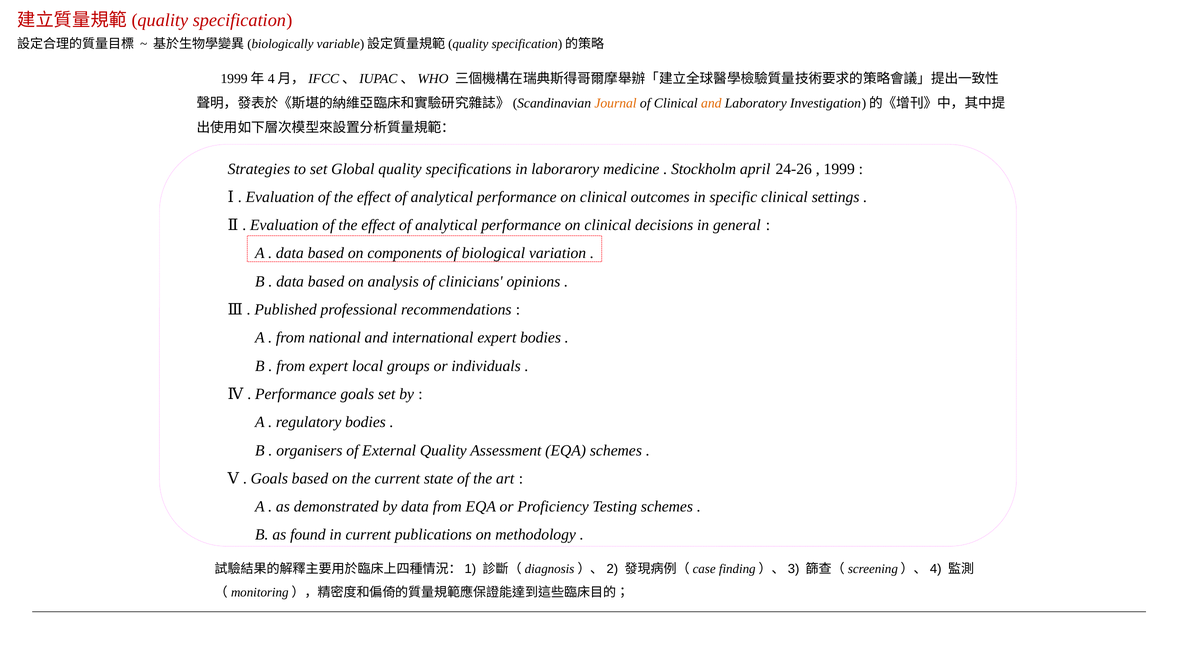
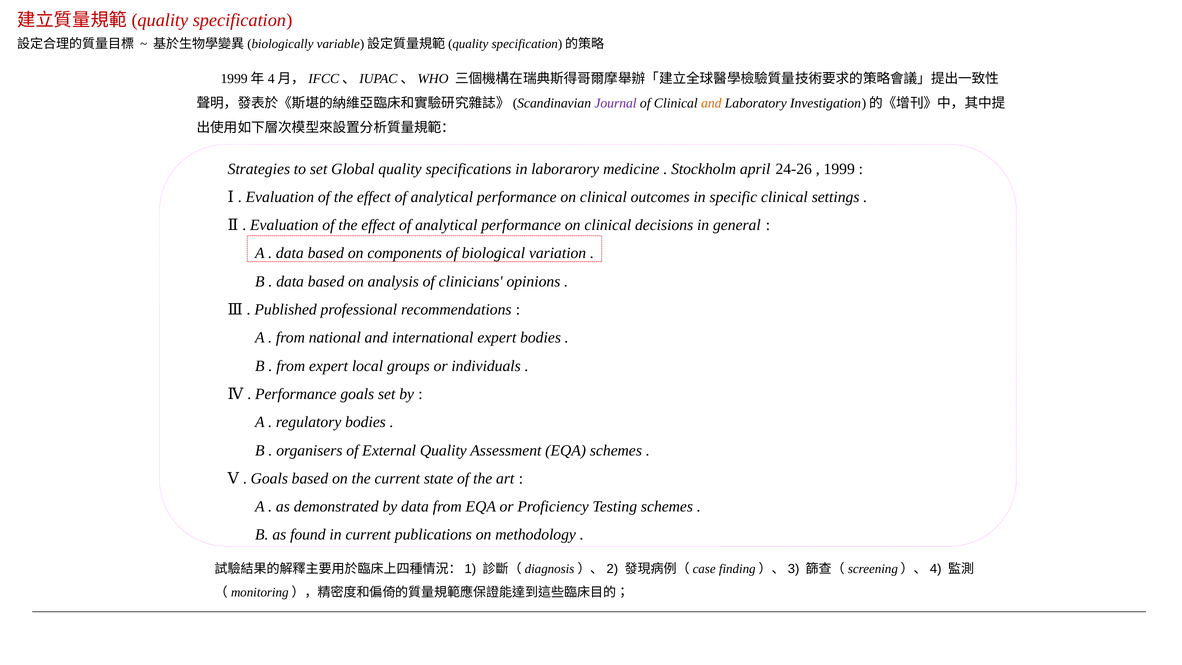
Journal colour: orange -> purple
